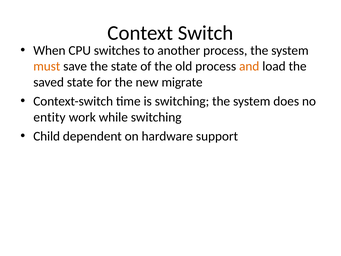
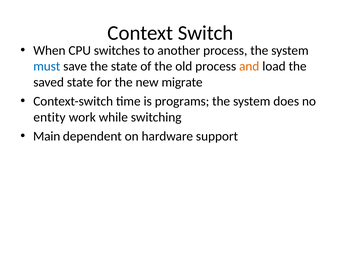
must colour: orange -> blue
is switching: switching -> programs
Child: Child -> Main
